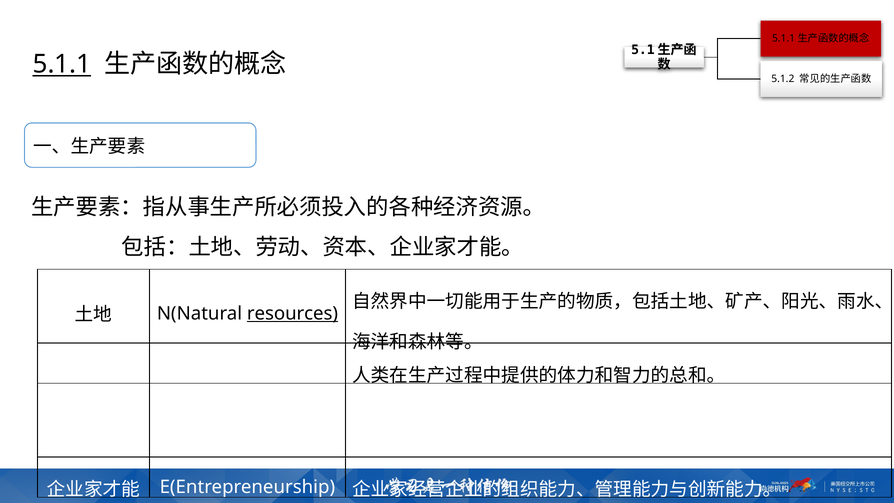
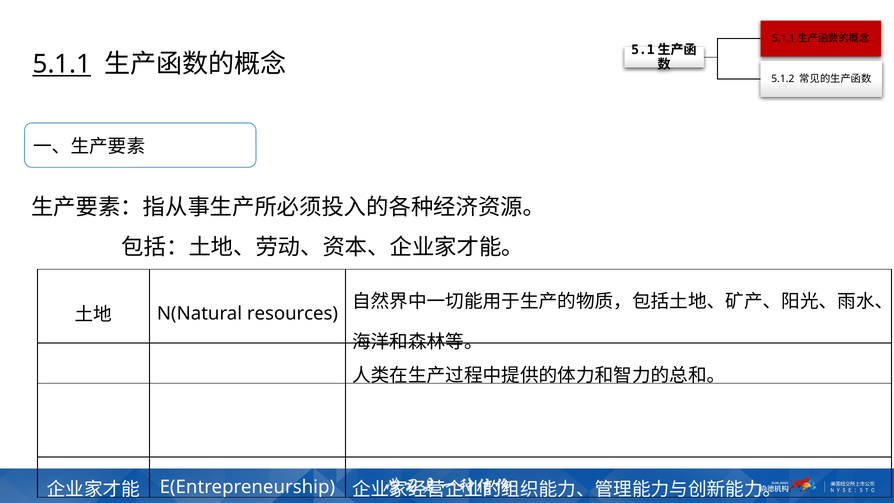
resources underline: present -> none
